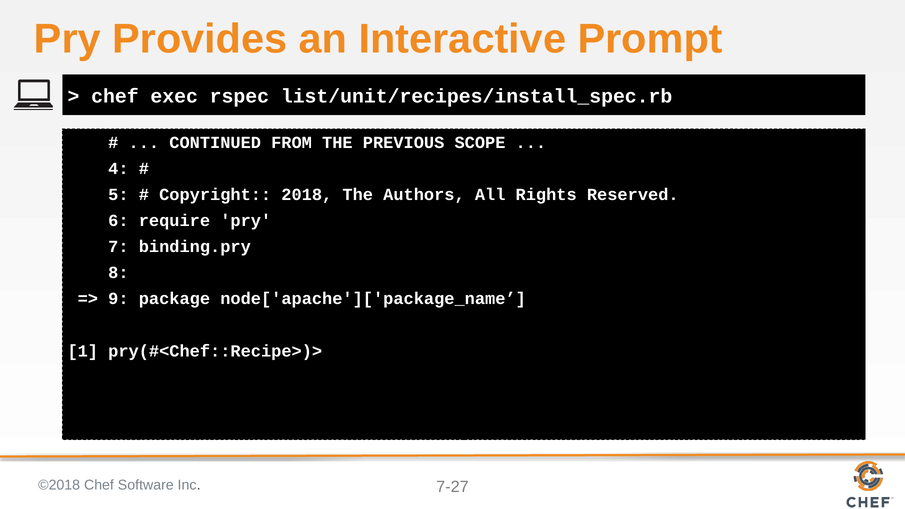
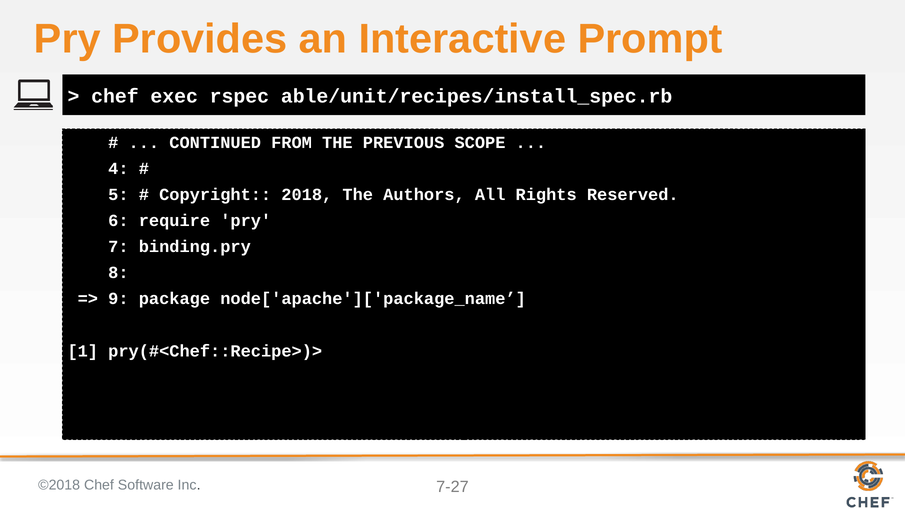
list/unit/recipes/install_spec.rb: list/unit/recipes/install_spec.rb -> able/unit/recipes/install_spec.rb
